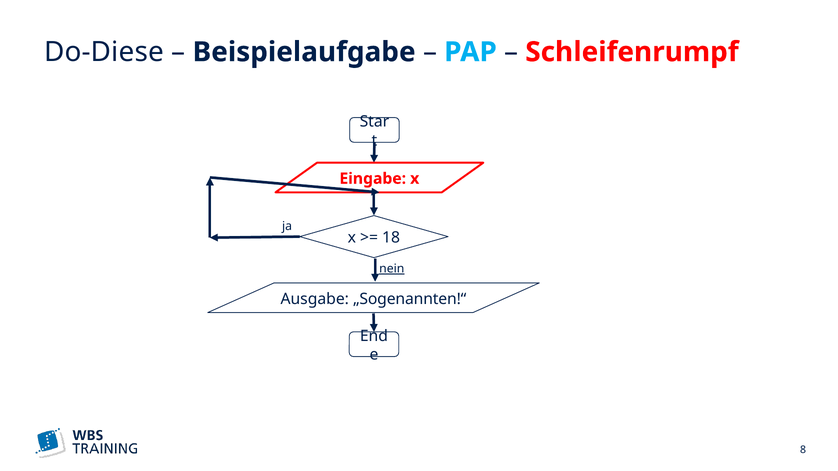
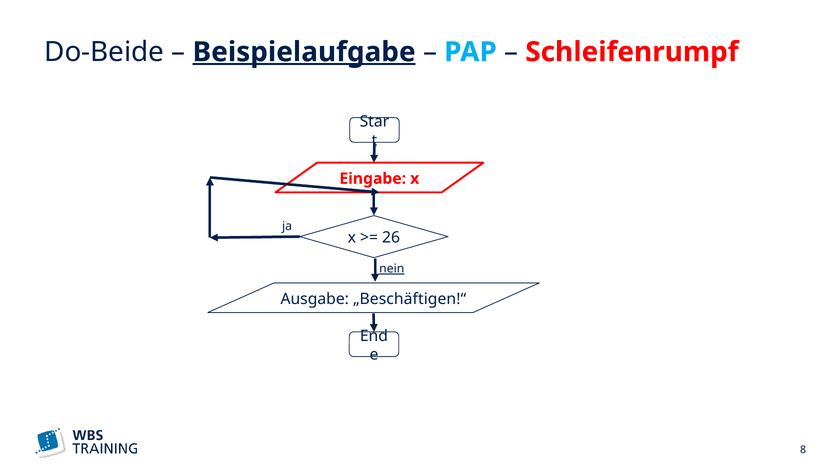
Do-Diese: Do-Diese -> Do-Beide
Beispielaufgabe underline: none -> present
18: 18 -> 26
„Sogenannten!“: „Sogenannten!“ -> „Beschäftigen!“
